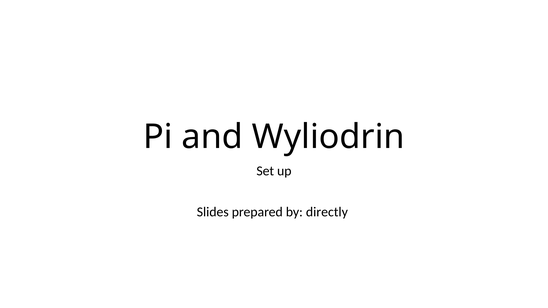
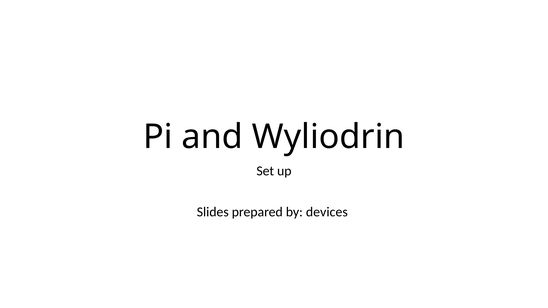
directly: directly -> devices
